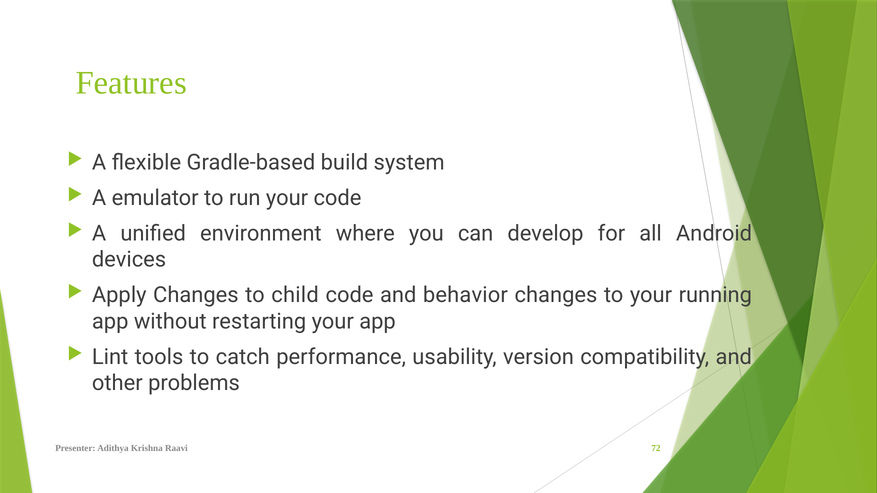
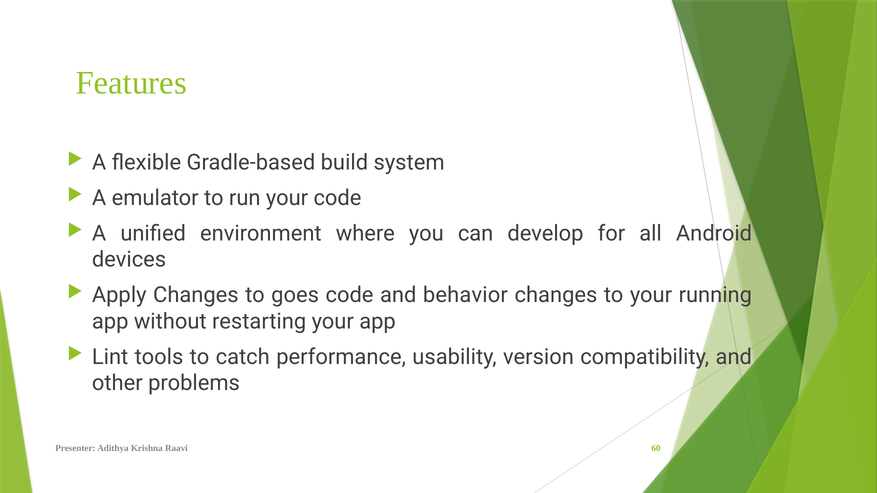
child: child -> goes
72: 72 -> 60
